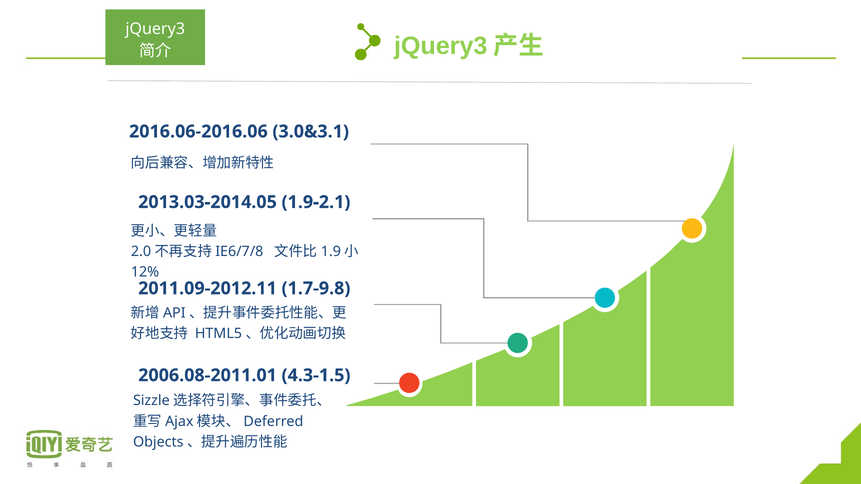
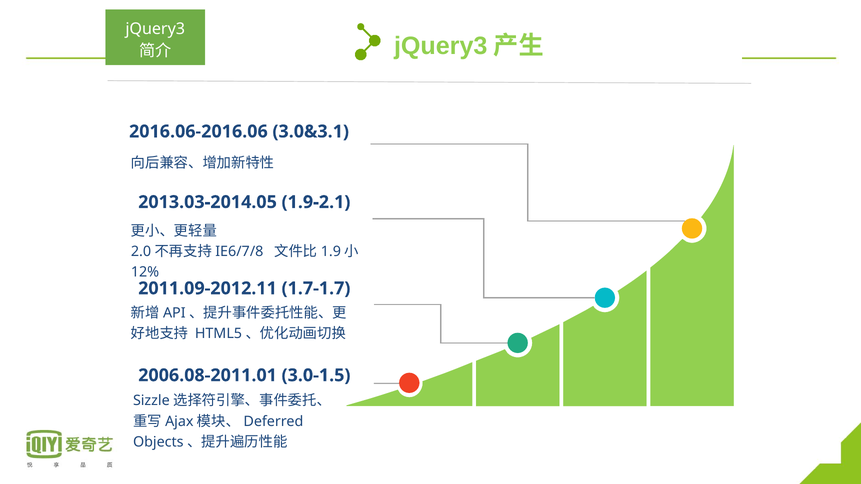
1.7-9.8: 1.7-9.8 -> 1.7-1.7
4.3-1.5: 4.3-1.5 -> 3.0-1.5
